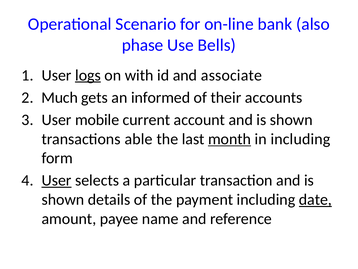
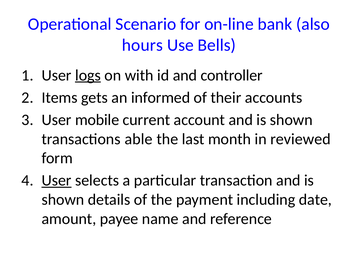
phase: phase -> hours
associate: associate -> controller
Much: Much -> Items
month underline: present -> none
in including: including -> reviewed
date underline: present -> none
